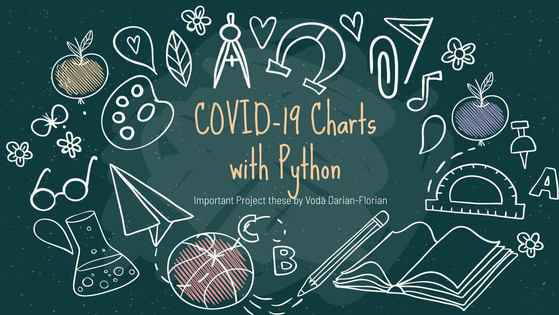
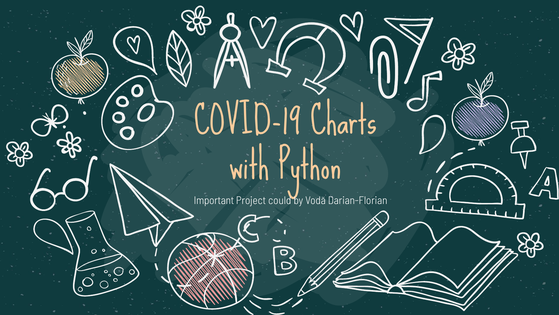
these: these -> could
